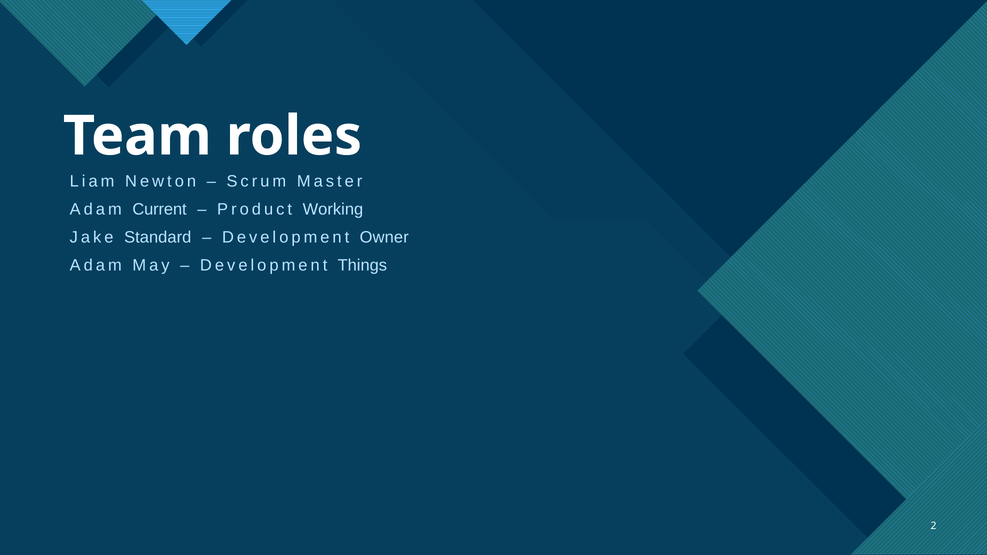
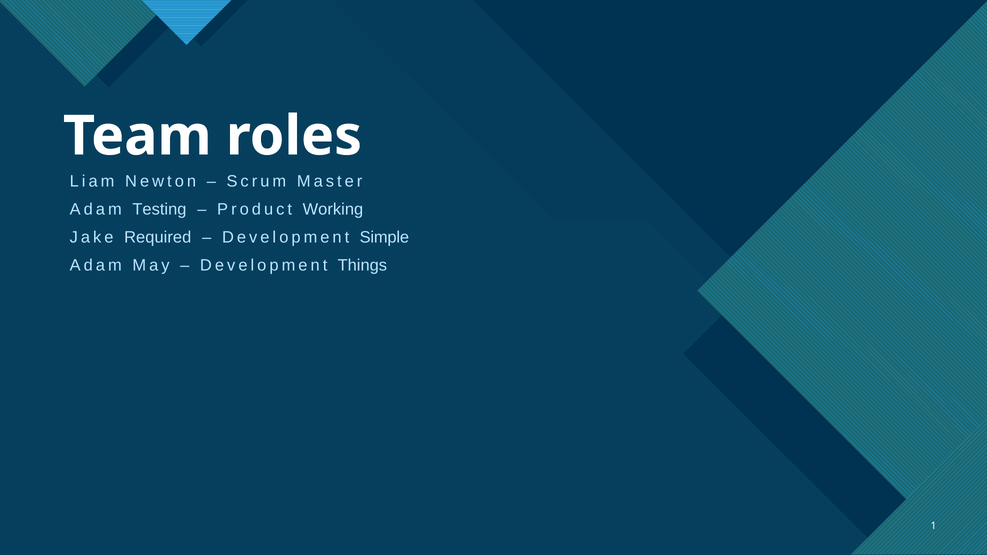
Current: Current -> Testing
Standard: Standard -> Required
Owner: Owner -> Simple
2: 2 -> 1
